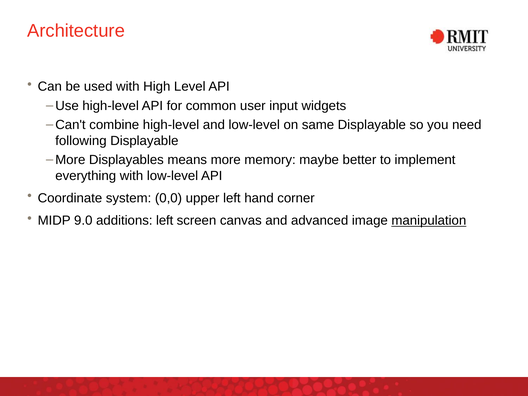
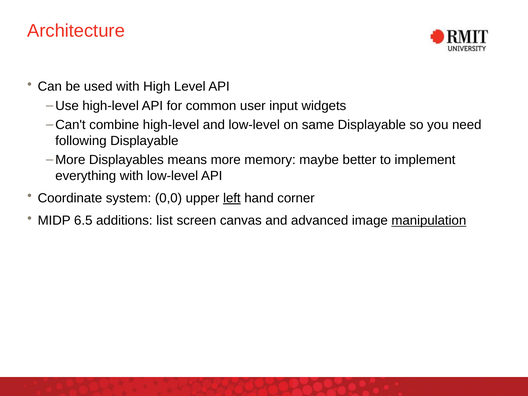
left at (232, 198) underline: none -> present
9.0: 9.0 -> 6.5
additions left: left -> list
